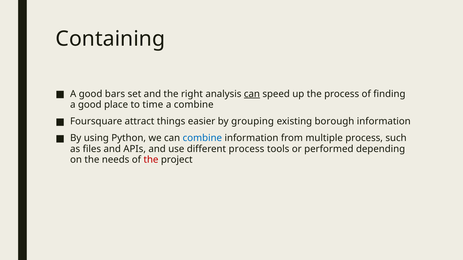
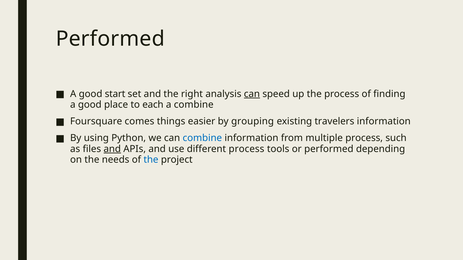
Containing at (110, 39): Containing -> Performed
bars: bars -> start
time: time -> each
attract: attract -> comes
borough: borough -> travelers
and at (112, 149) underline: none -> present
the at (151, 160) colour: red -> blue
